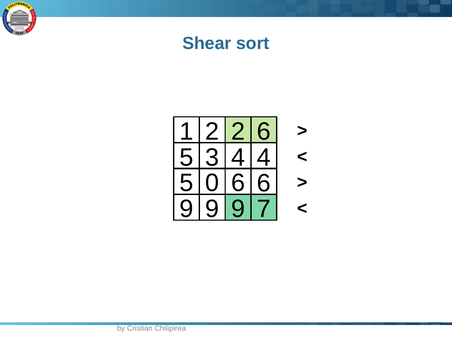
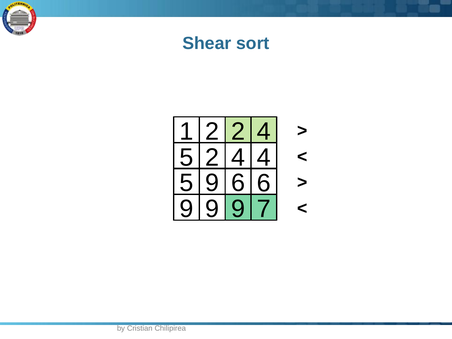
2 2 6: 6 -> 4
5 3: 3 -> 2
5 0: 0 -> 9
